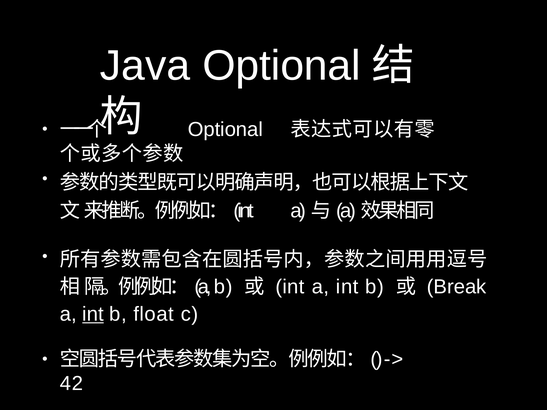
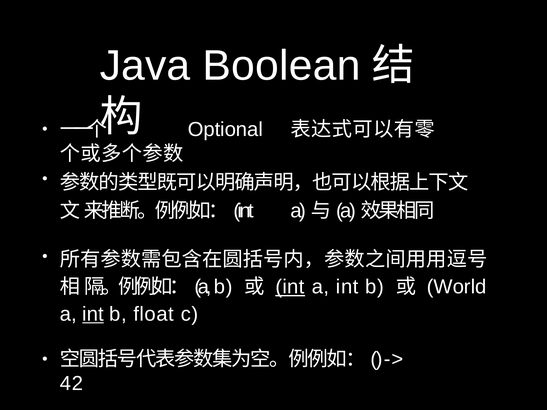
Java Optional: Optional -> Boolean
int at (290, 287) underline: none -> present
Break: Break -> World
